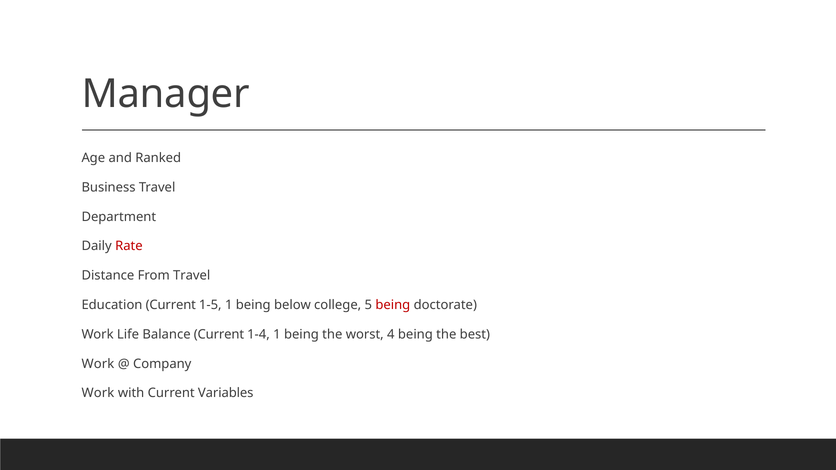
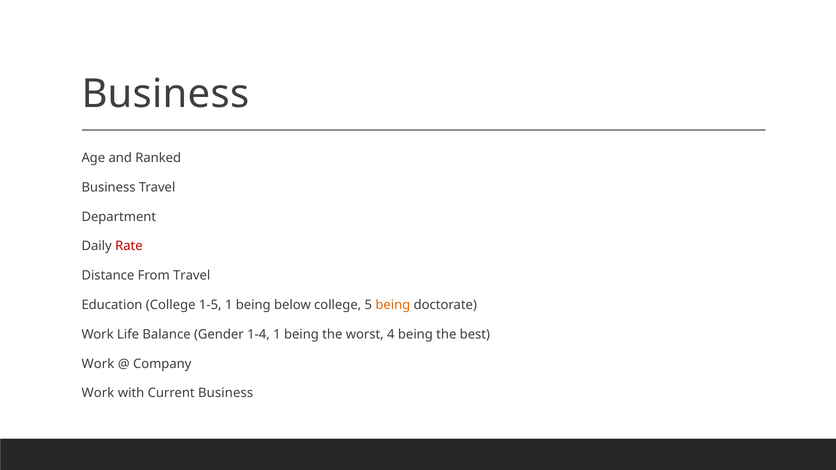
Manager at (166, 94): Manager -> Business
Education Current: Current -> College
being at (393, 305) colour: red -> orange
Balance Current: Current -> Gender
Current Variables: Variables -> Business
